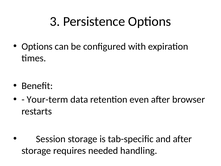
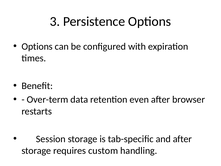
Your-term: Your-term -> Over-term
needed: needed -> custom
